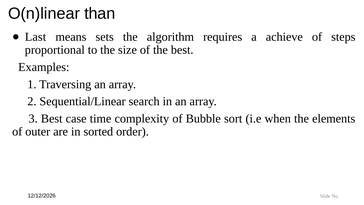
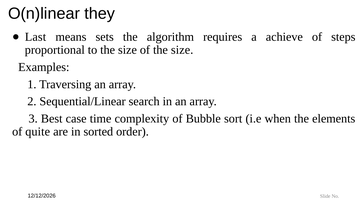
than: than -> they
of the best: best -> size
outer: outer -> quite
